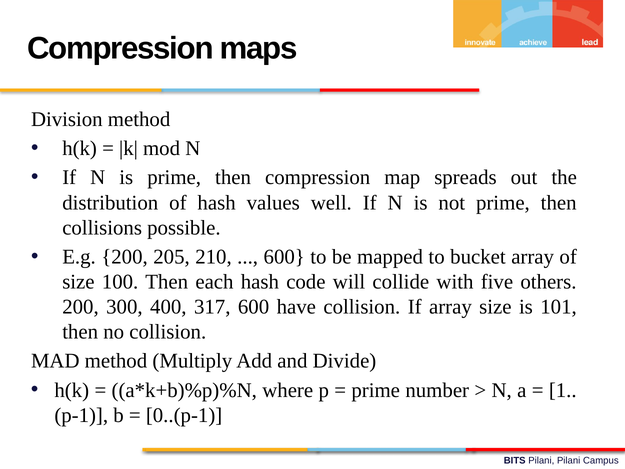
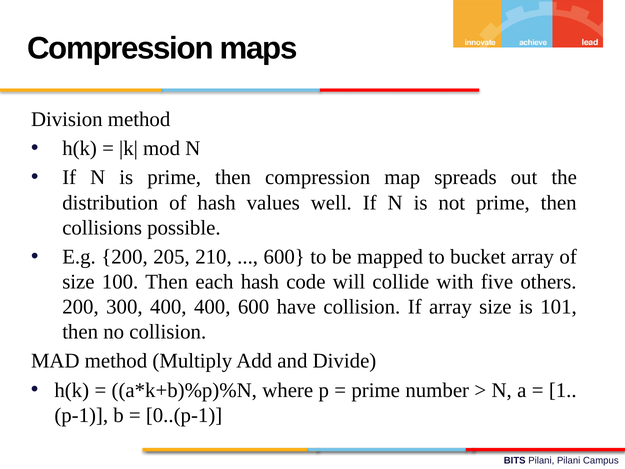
400 317: 317 -> 400
